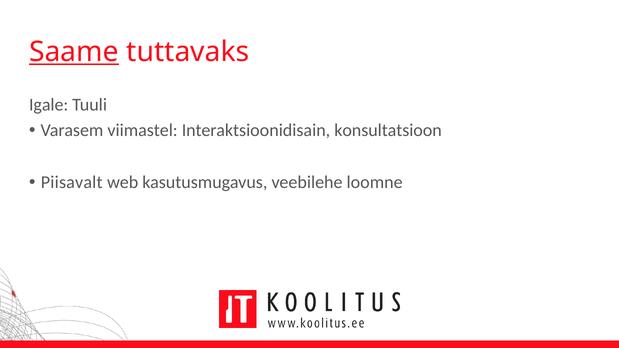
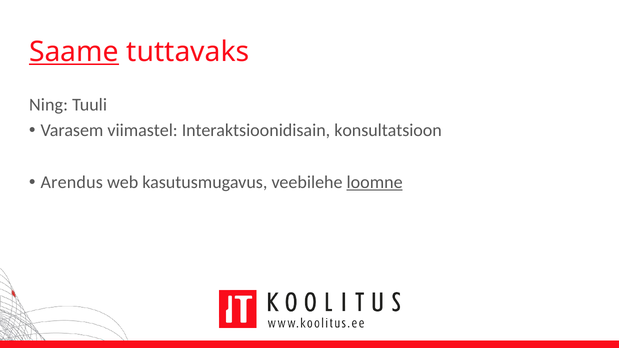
Igale: Igale -> Ning
Piisavalt: Piisavalt -> Arendus
loomne underline: none -> present
